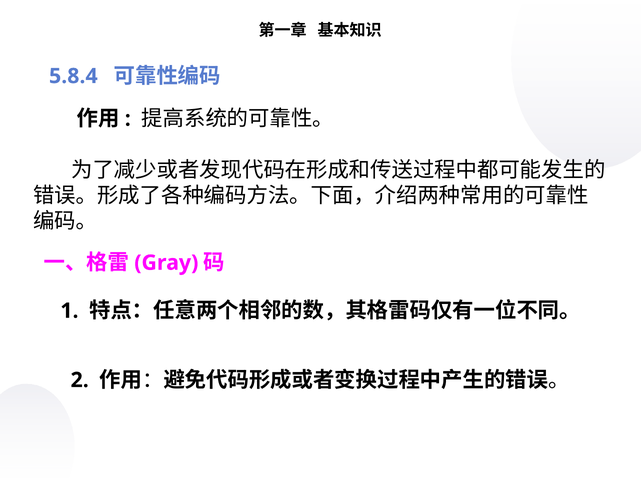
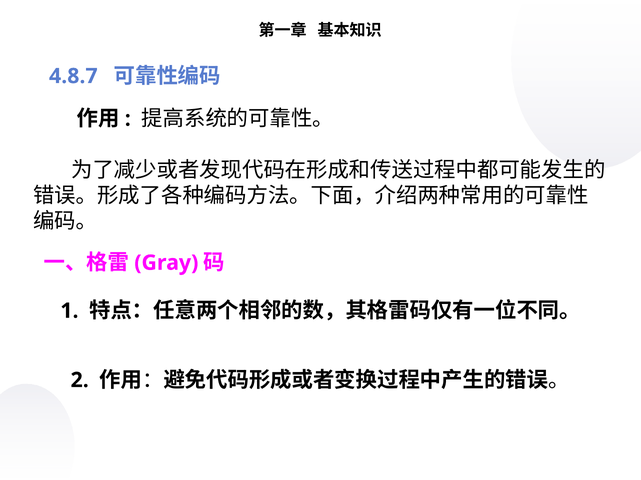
5.8.4: 5.8.4 -> 4.8.7
